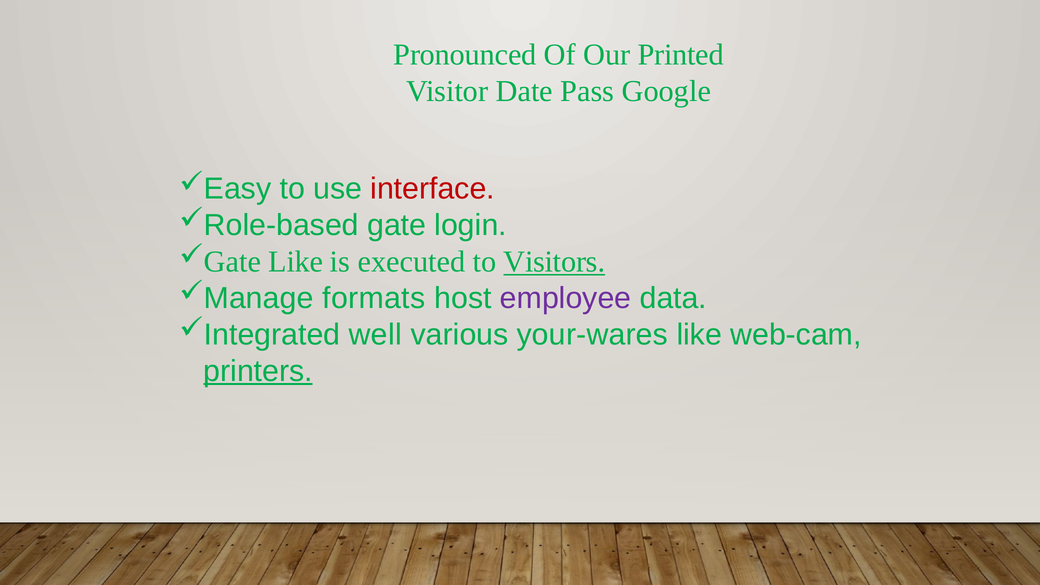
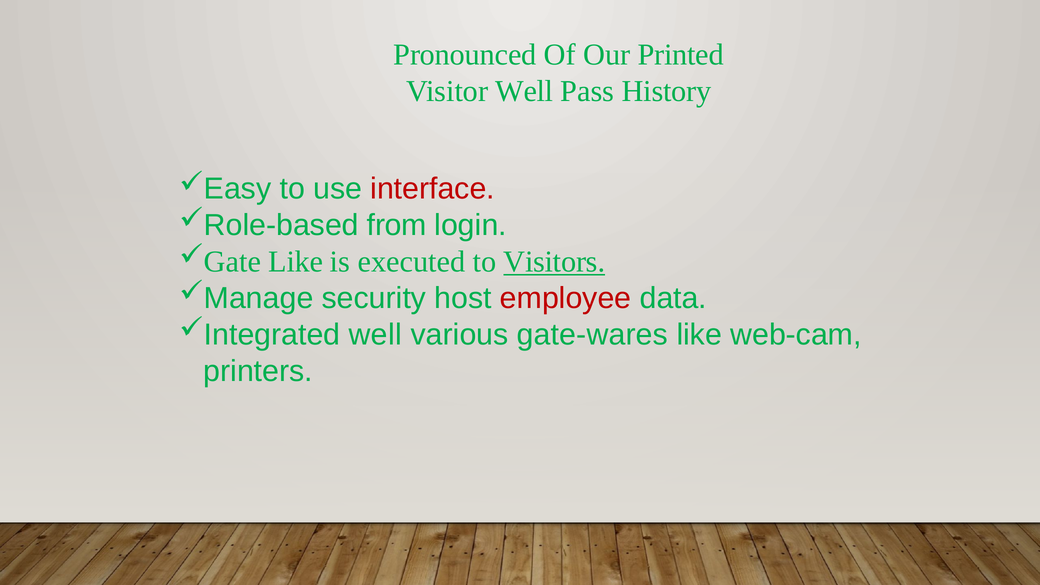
Visitor Date: Date -> Well
Google: Google -> History
gate: gate -> from
formats: formats -> security
employee colour: purple -> red
your-wares: your-wares -> gate-wares
printers underline: present -> none
